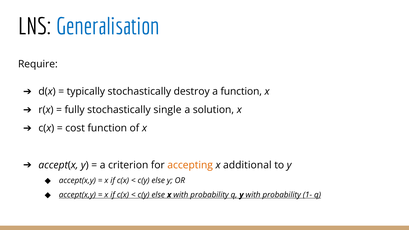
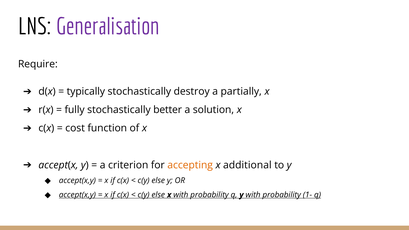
Generalisation colour: blue -> purple
a function: function -> partially
single: single -> better
